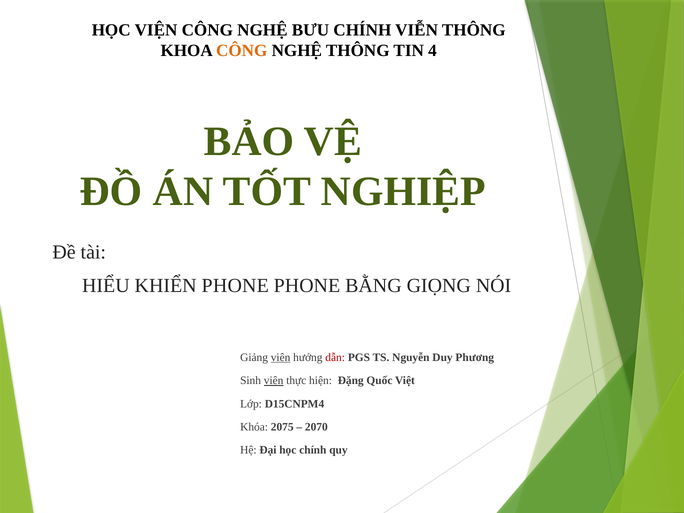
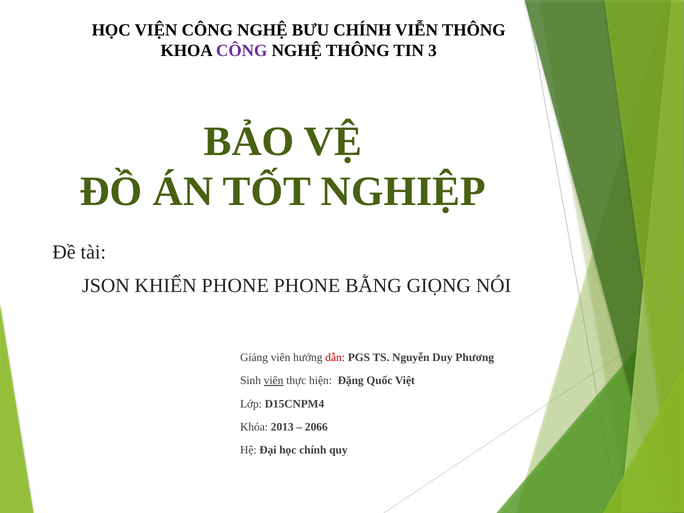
CÔNG at (242, 51) colour: orange -> purple
4: 4 -> 3
HIỂU: HIỂU -> JSON
viên at (281, 357) underline: present -> none
2075: 2075 -> 2013
2070: 2070 -> 2066
